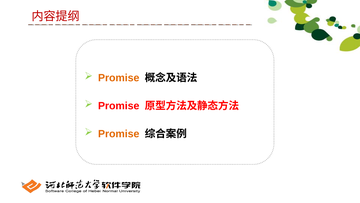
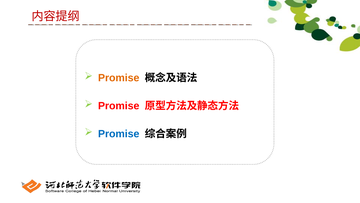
Promise at (119, 134) colour: orange -> blue
